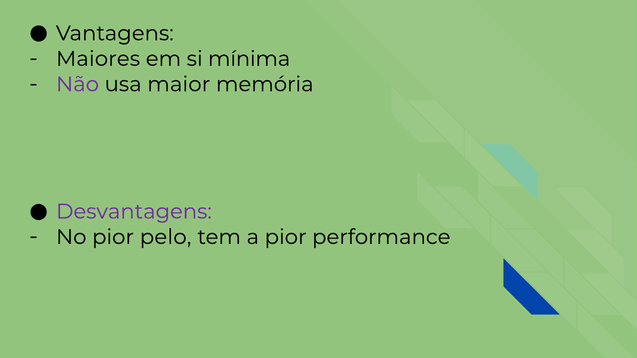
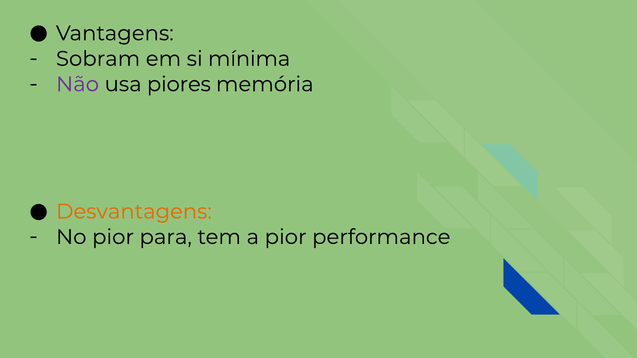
Maiores: Maiores -> Sobram
maior: maior -> piores
Desvantagens colour: purple -> orange
pelo: pelo -> para
